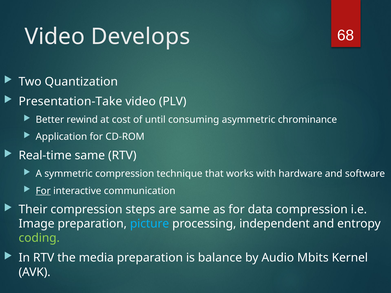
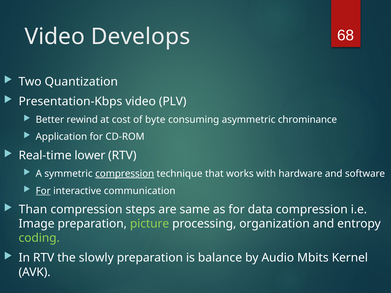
Presentation-Take: Presentation-Take -> Presentation-Kbps
until: until -> byte
Real-time same: same -> lower
compression at (125, 174) underline: none -> present
Their: Their -> Than
picture colour: light blue -> light green
independent: independent -> organization
media: media -> slowly
